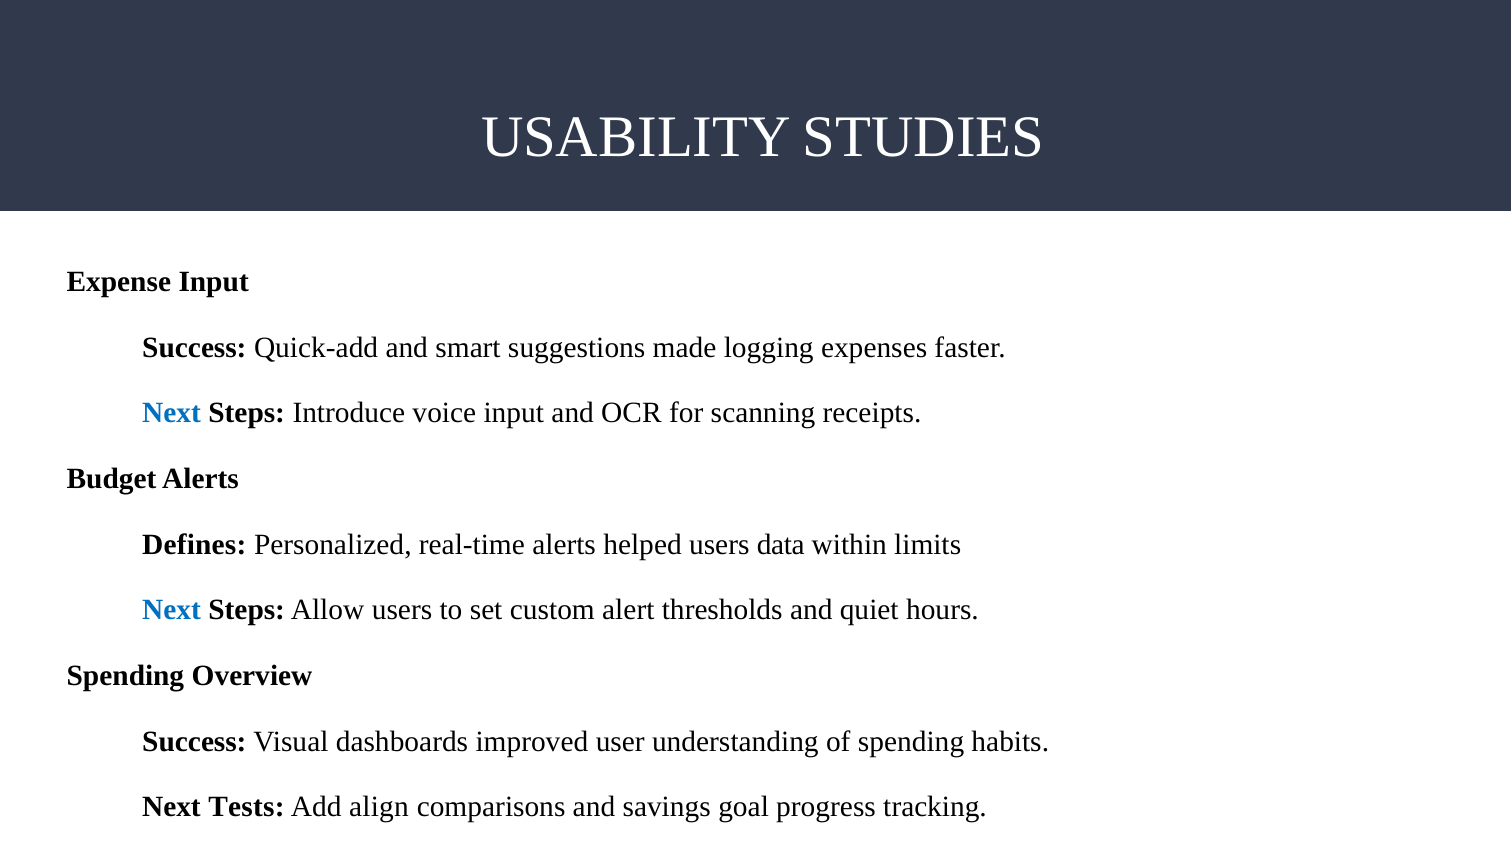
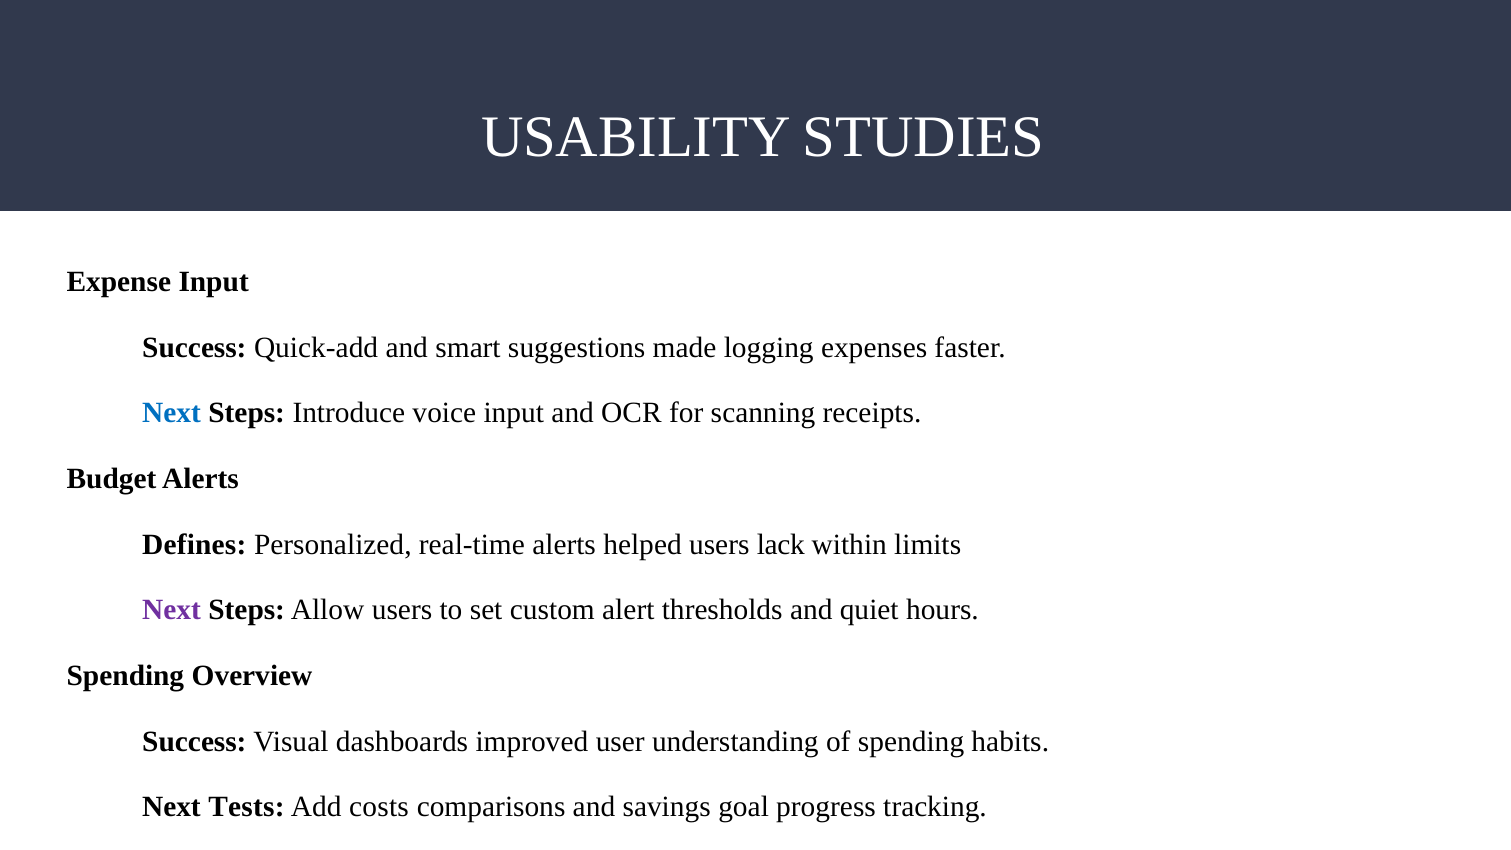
data: data -> lack
Next at (171, 610) colour: blue -> purple
align: align -> costs
